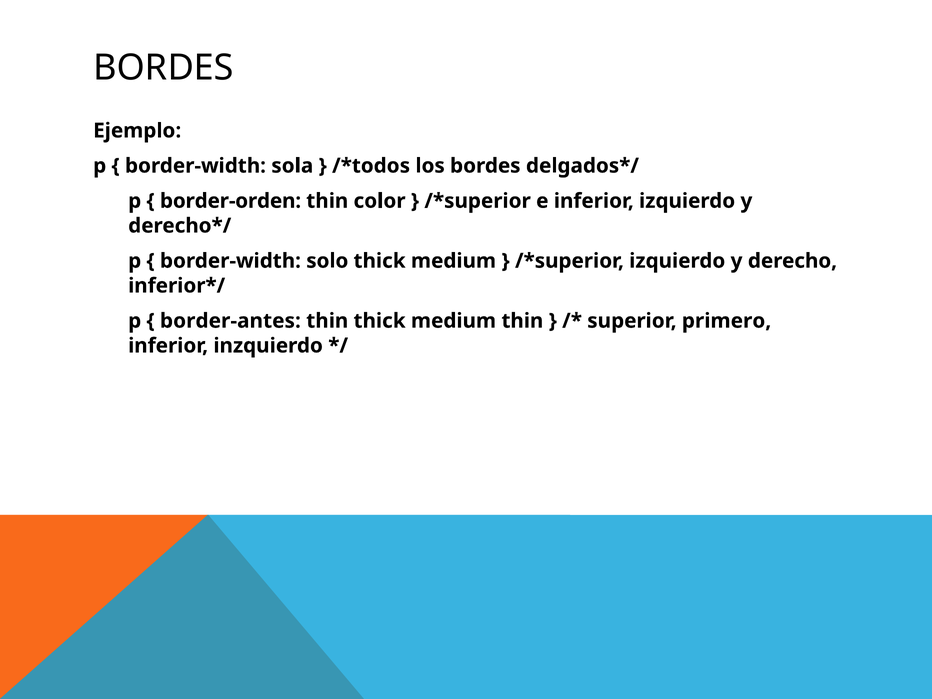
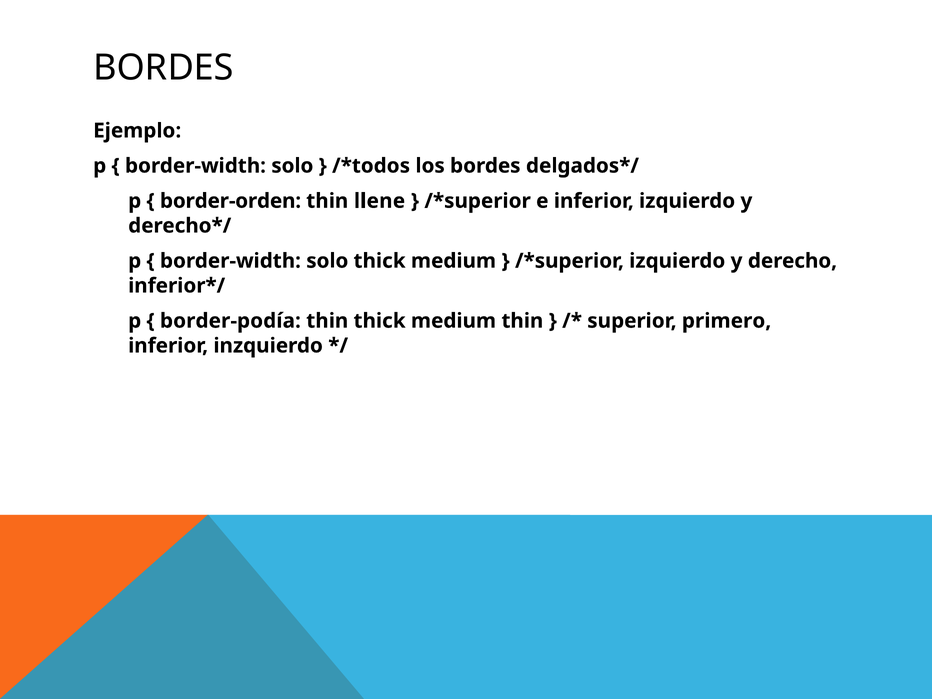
sola at (292, 166): sola -> solo
color: color -> llene
border-antes: border-antes -> border-podía
